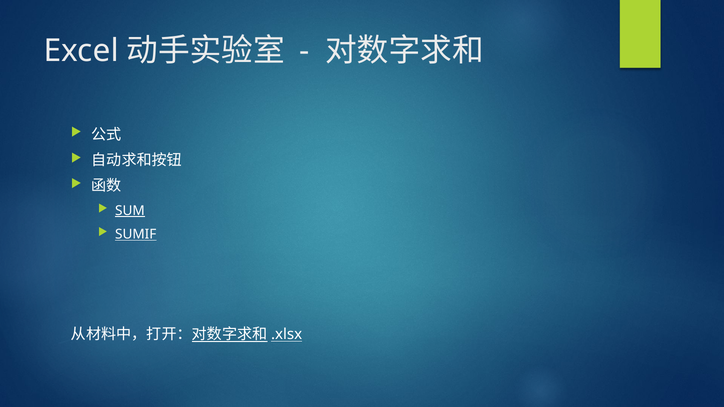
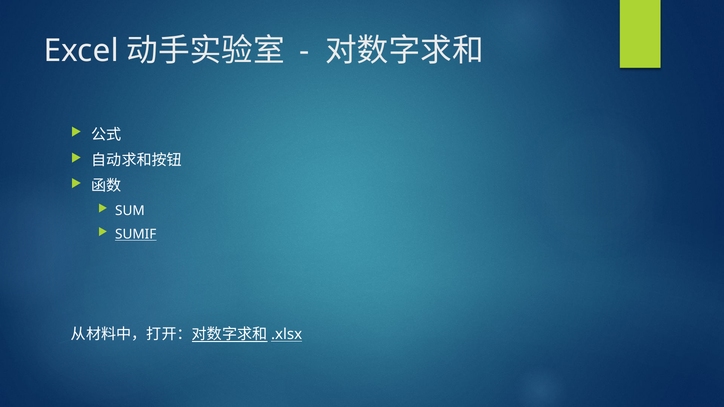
SUM underline: present -> none
